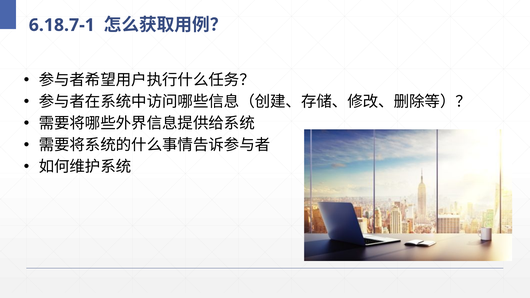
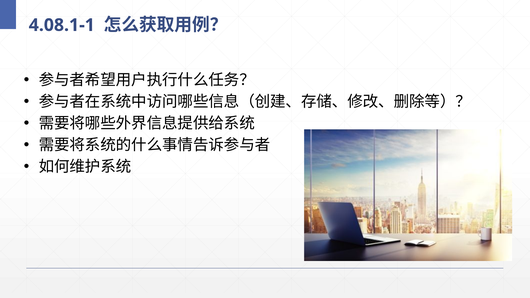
6.18.7-1: 6.18.7-1 -> 4.08.1-1
